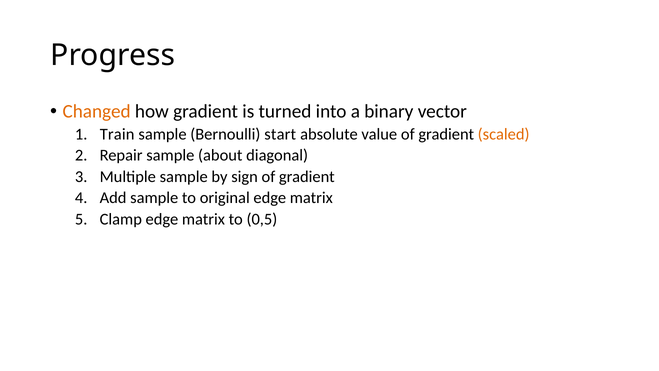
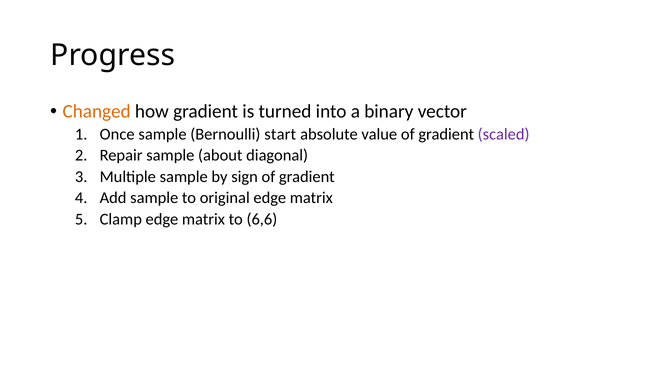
Train: Train -> Once
scaled colour: orange -> purple
0,5: 0,5 -> 6,6
